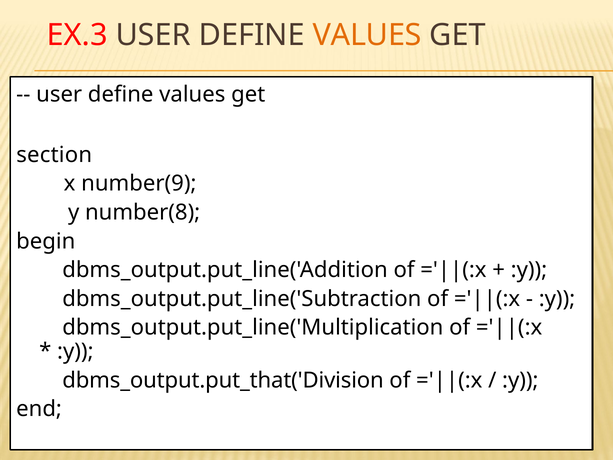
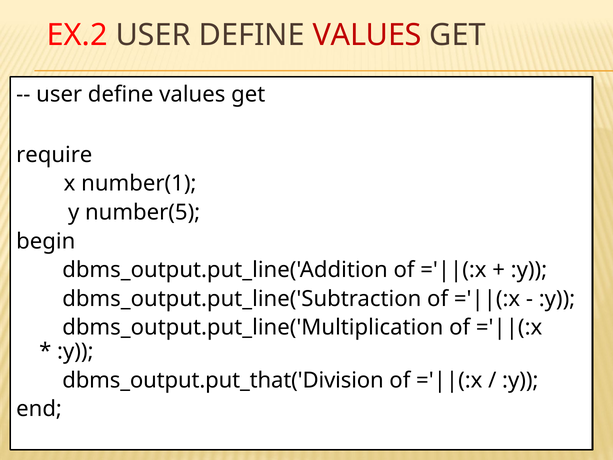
EX.3: EX.3 -> EX.2
VALUES at (367, 35) colour: orange -> red
section: section -> require
number(9: number(9 -> number(1
number(8: number(8 -> number(5
